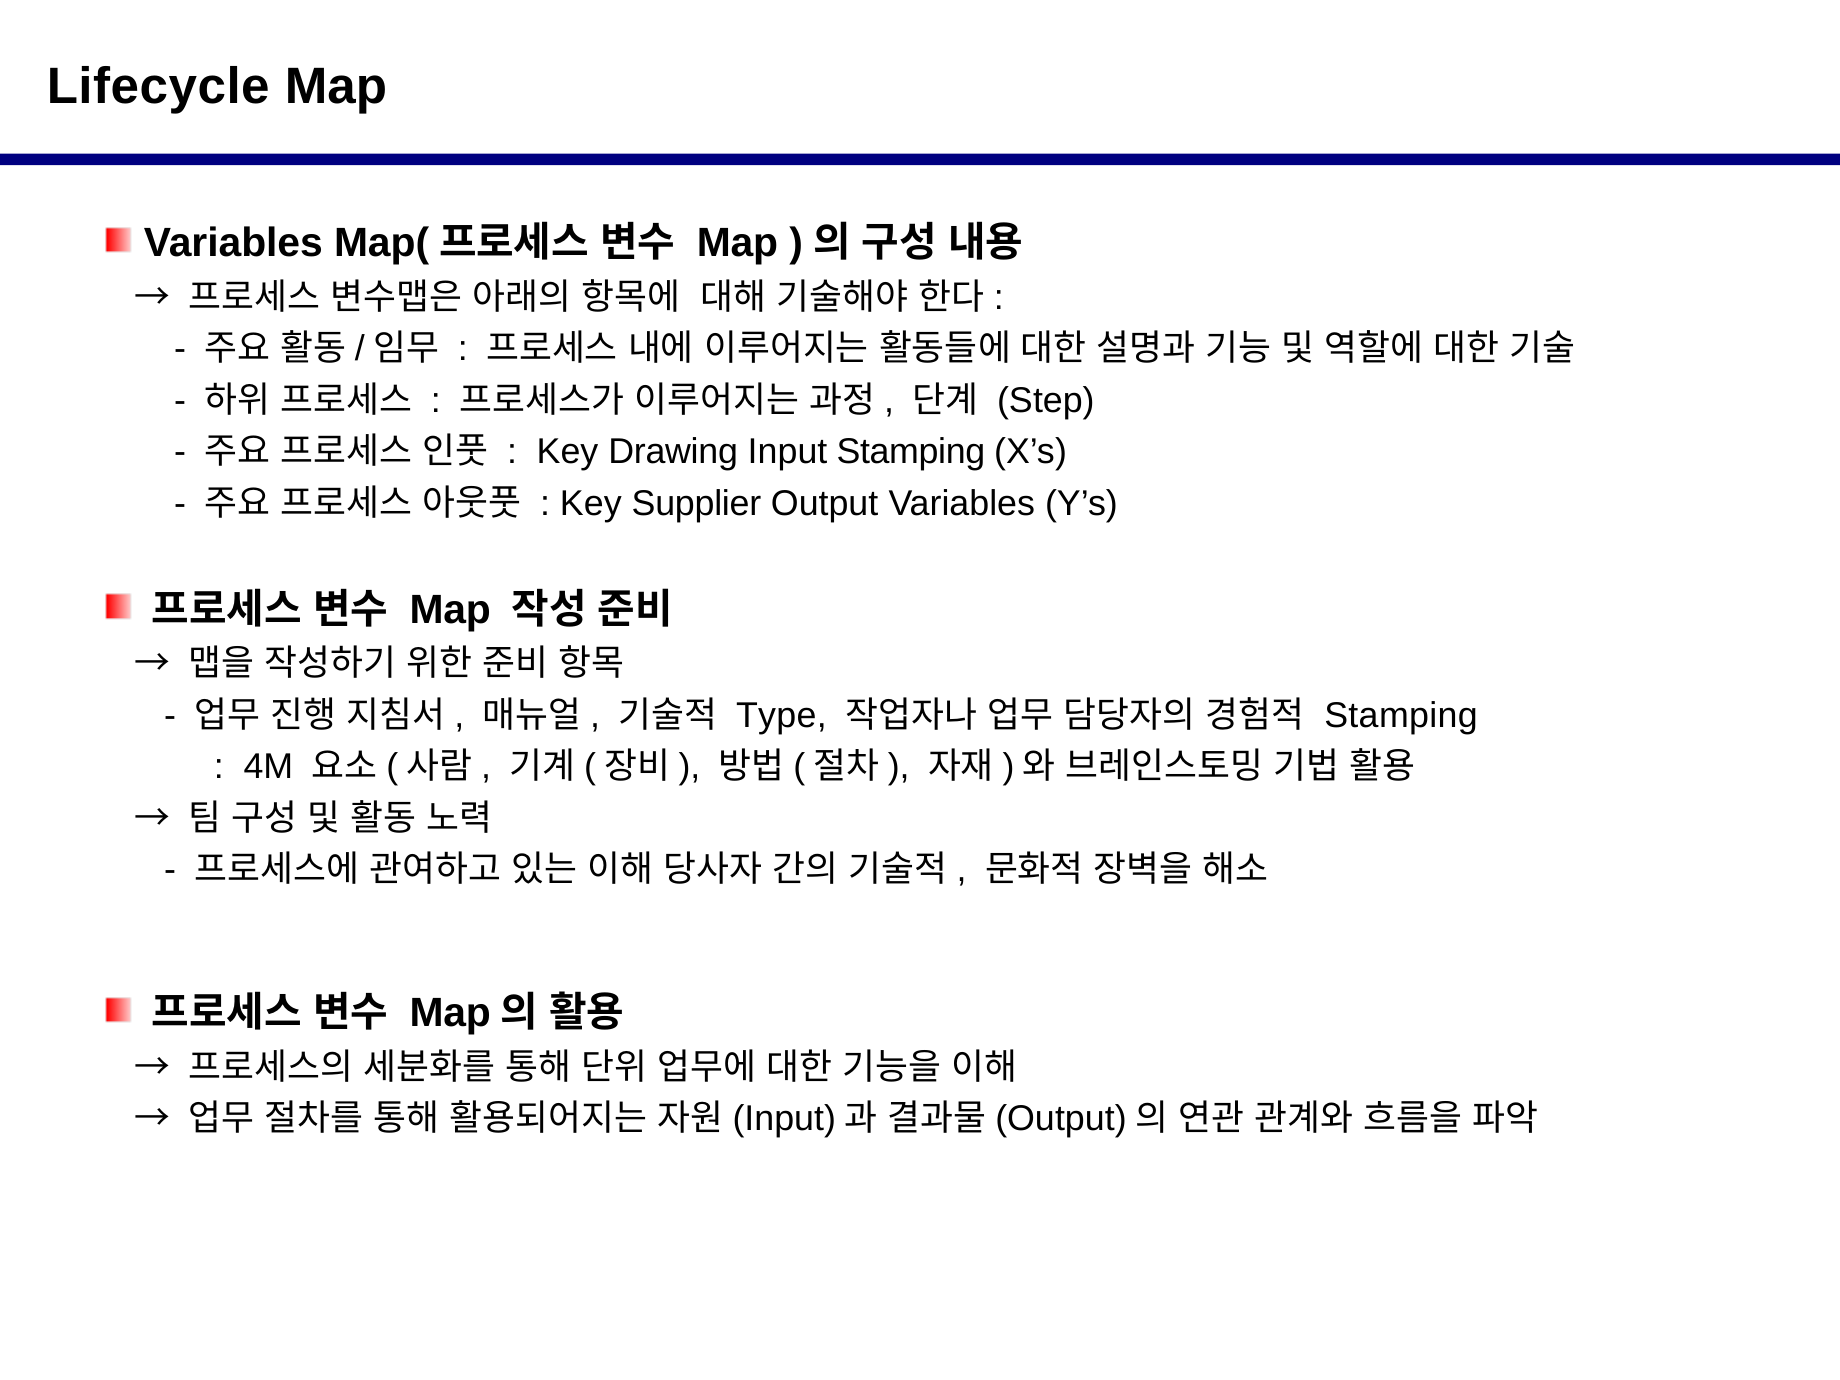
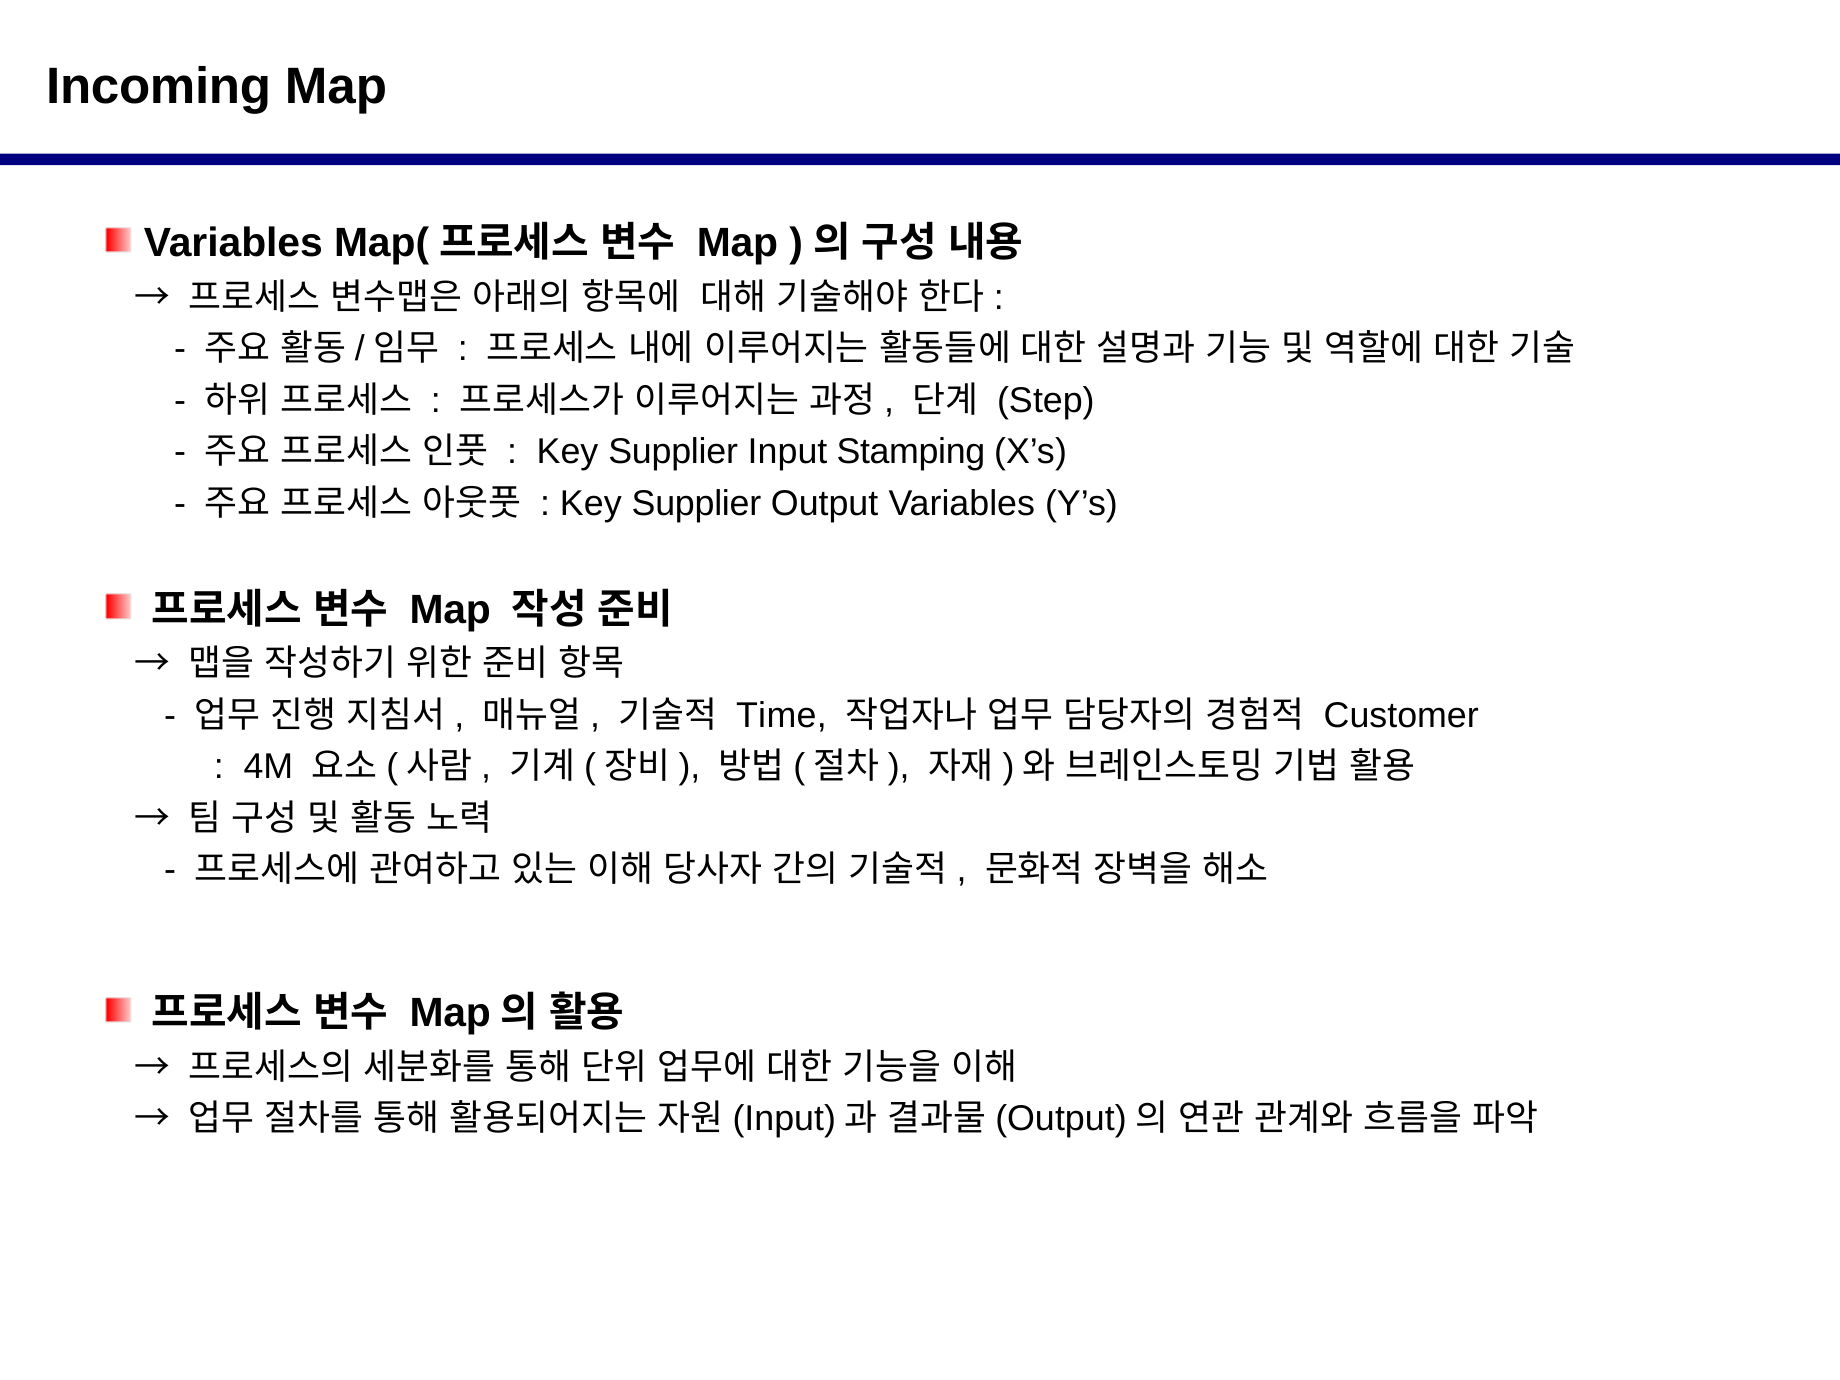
Lifecycle: Lifecycle -> Incoming
Drawing at (673, 452): Drawing -> Supplier
Type: Type -> Time
Stamping at (1401, 715): Stamping -> Customer
